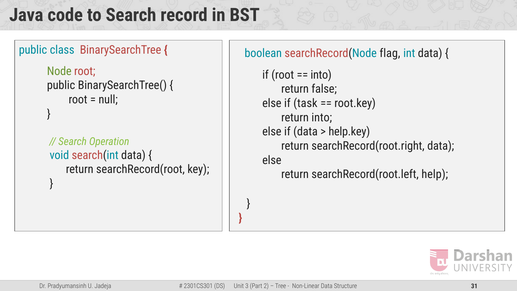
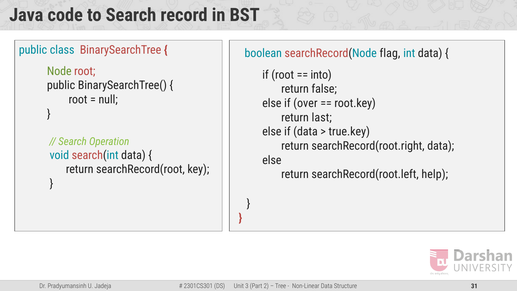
task: task -> over
return into: into -> last
help.key: help.key -> true.key
